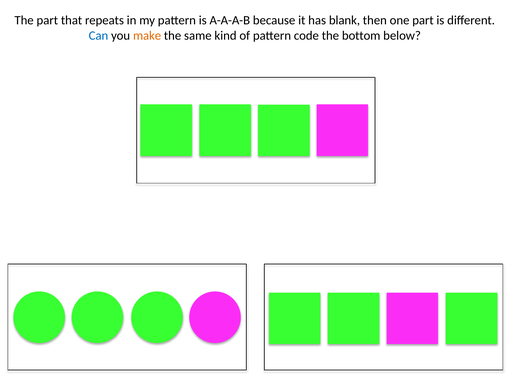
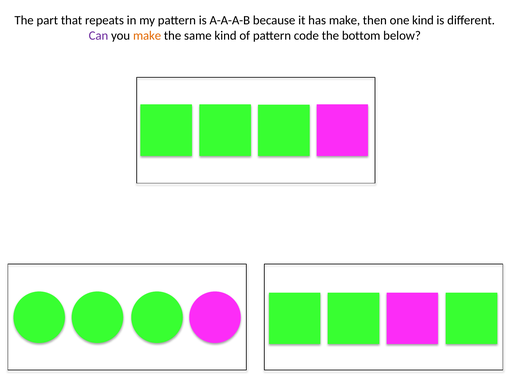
has blank: blank -> make
one part: part -> kind
Can colour: blue -> purple
